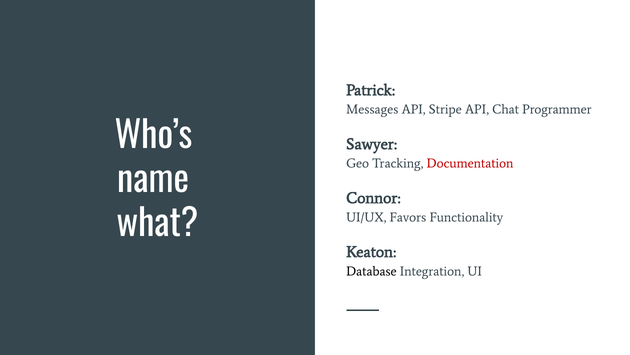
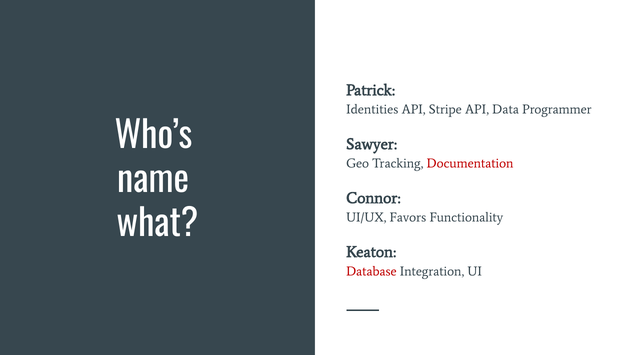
Messages: Messages -> Identities
Chat: Chat -> Data
Database colour: black -> red
